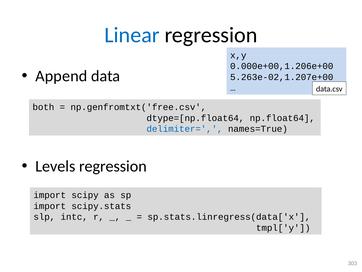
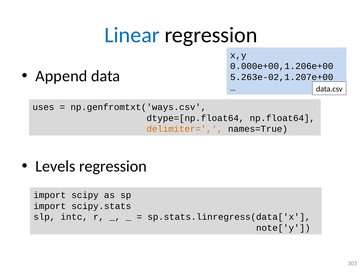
both: both -> uses
np.genfromtxt('free.csv: np.genfromtxt('free.csv -> np.genfromtxt('ways.csv
delimiter= colour: blue -> orange
tmpl['y: tmpl['y -> note['y
